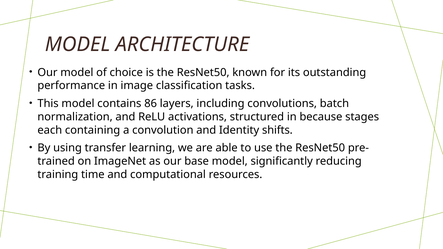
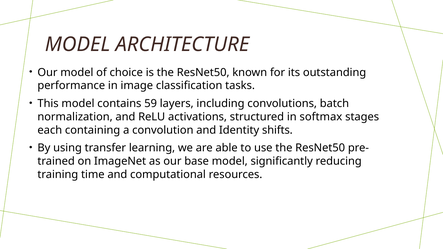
86: 86 -> 59
because: because -> softmax
